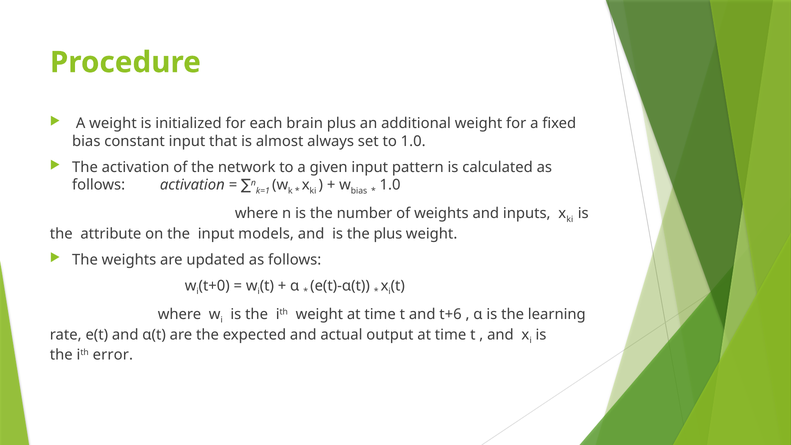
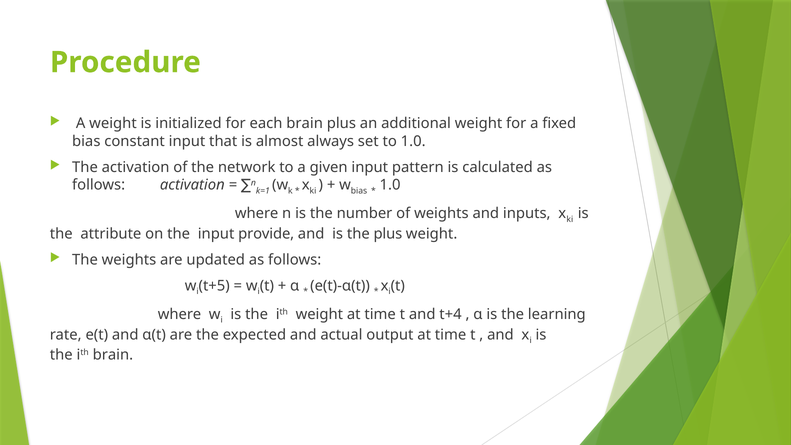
models: models -> provide
t+0: t+0 -> t+5
t+6: t+6 -> t+4
ith error: error -> brain
